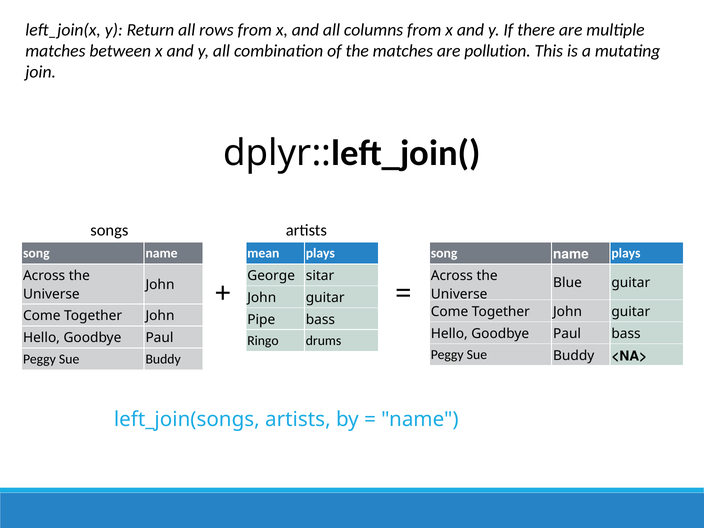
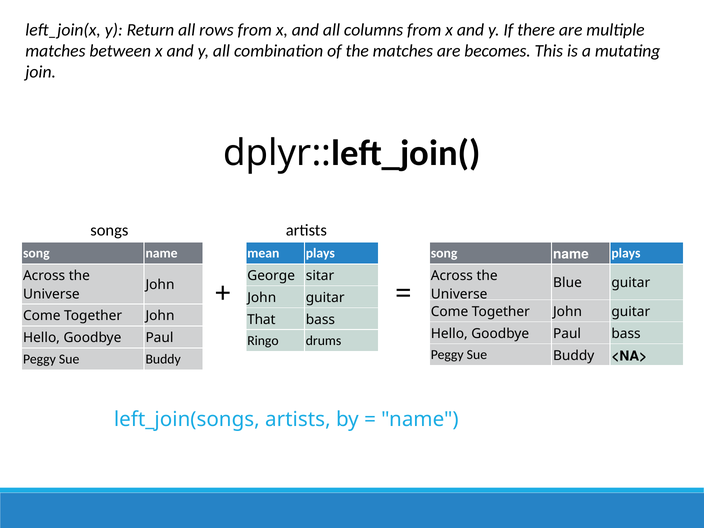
pollution: pollution -> becomes
Pipe: Pipe -> That
